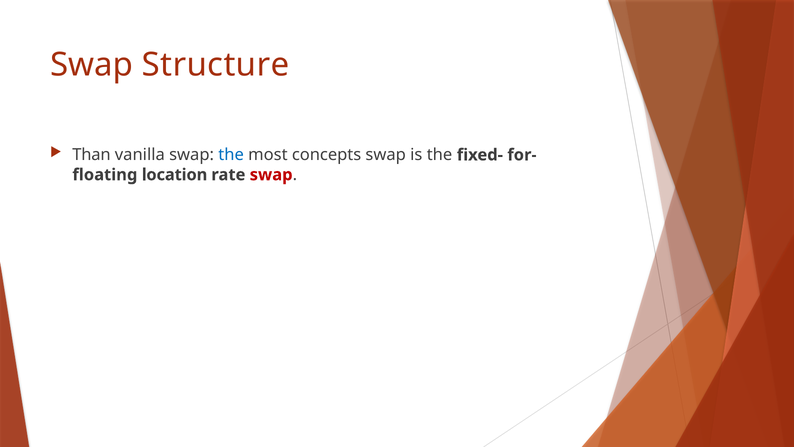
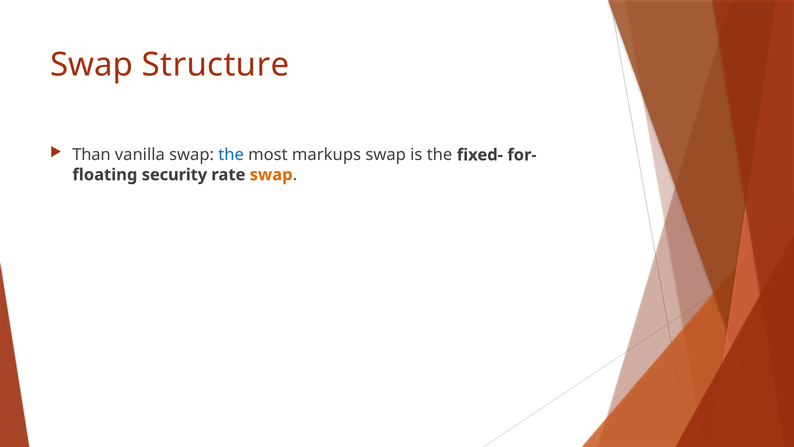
concepts: concepts -> markups
location: location -> security
swap at (271, 175) colour: red -> orange
